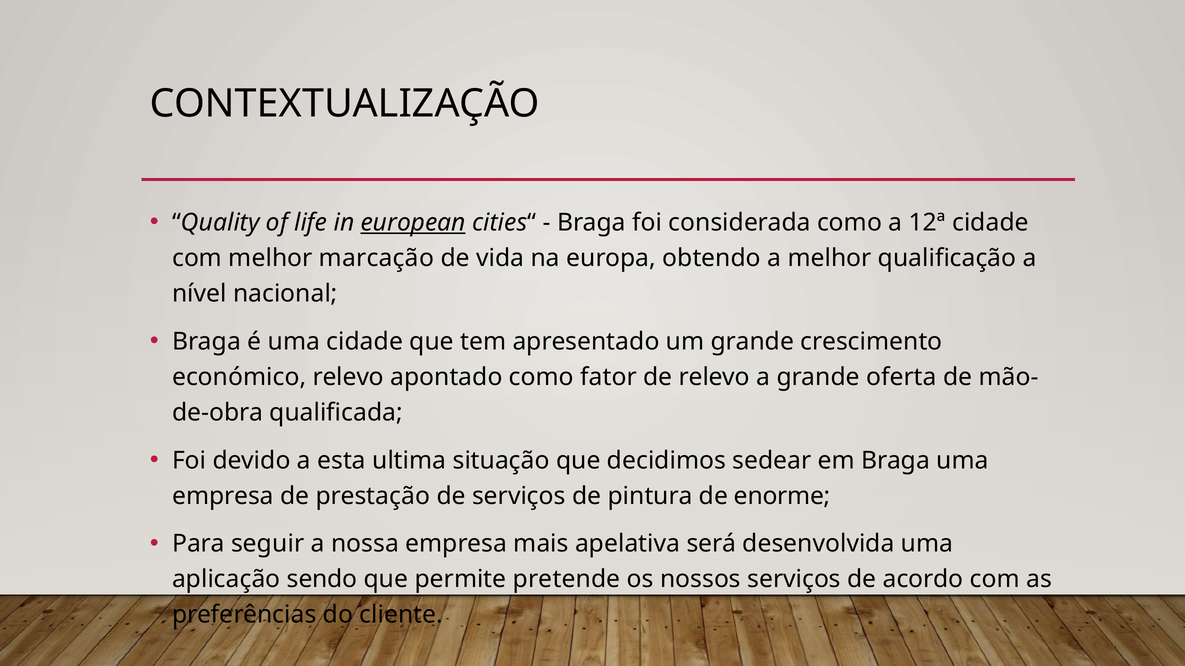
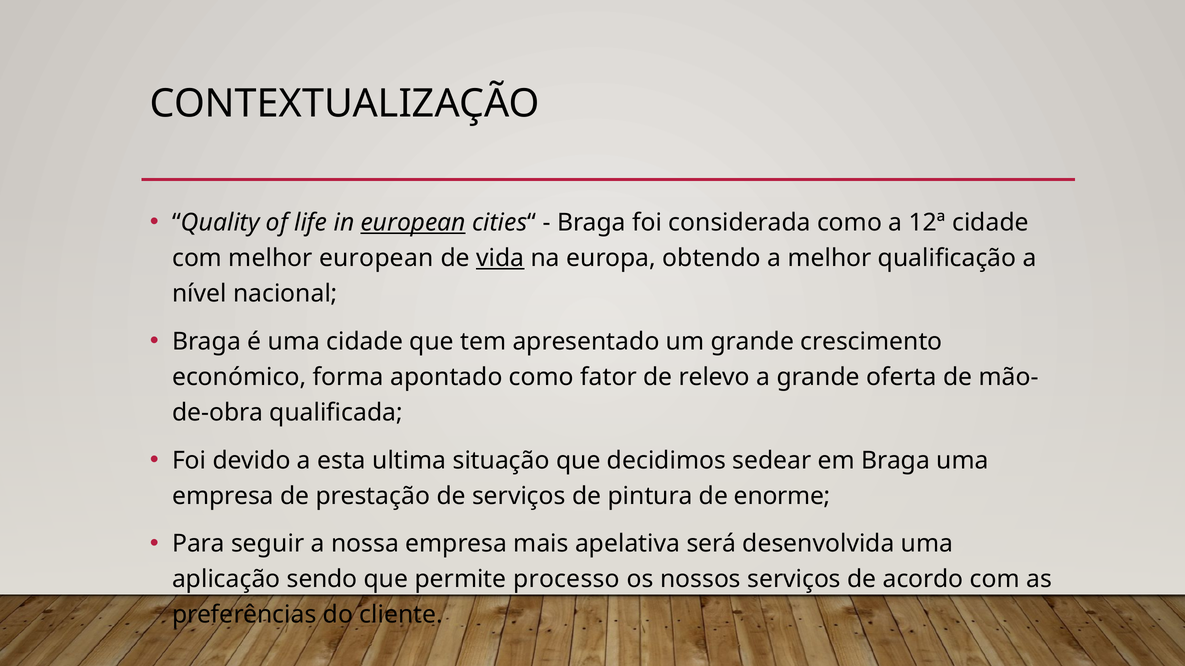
melhor marcação: marcação -> european
vida underline: none -> present
económico relevo: relevo -> forma
pretende: pretende -> processo
